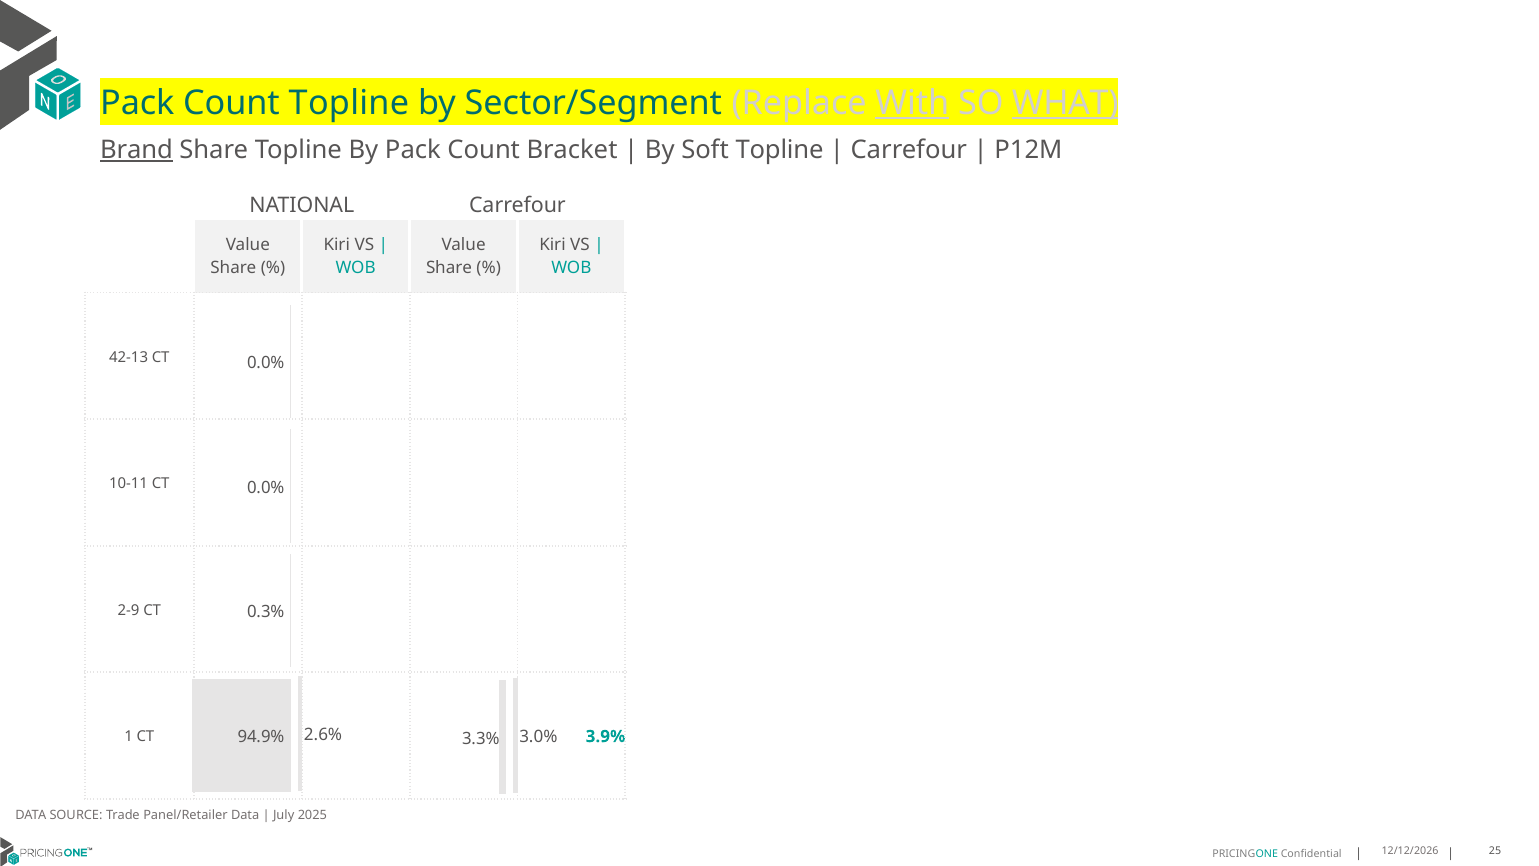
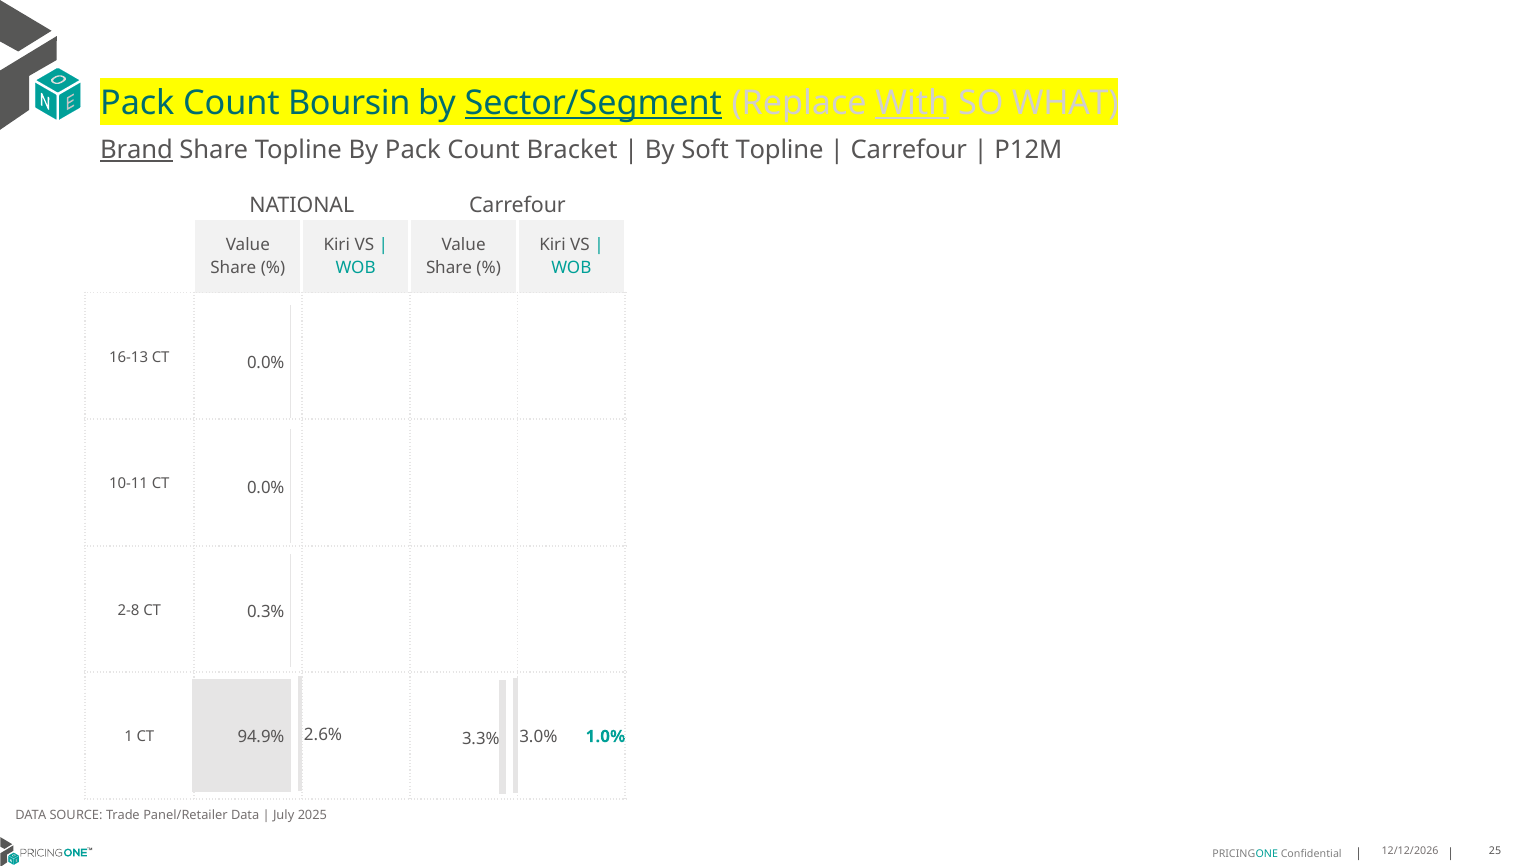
Count Topline: Topline -> Boursin
Sector/Segment underline: none -> present
WHAT underline: present -> none
42-13: 42-13 -> 16-13
2-9: 2-9 -> 2-8
3.9%: 3.9% -> 1.0%
